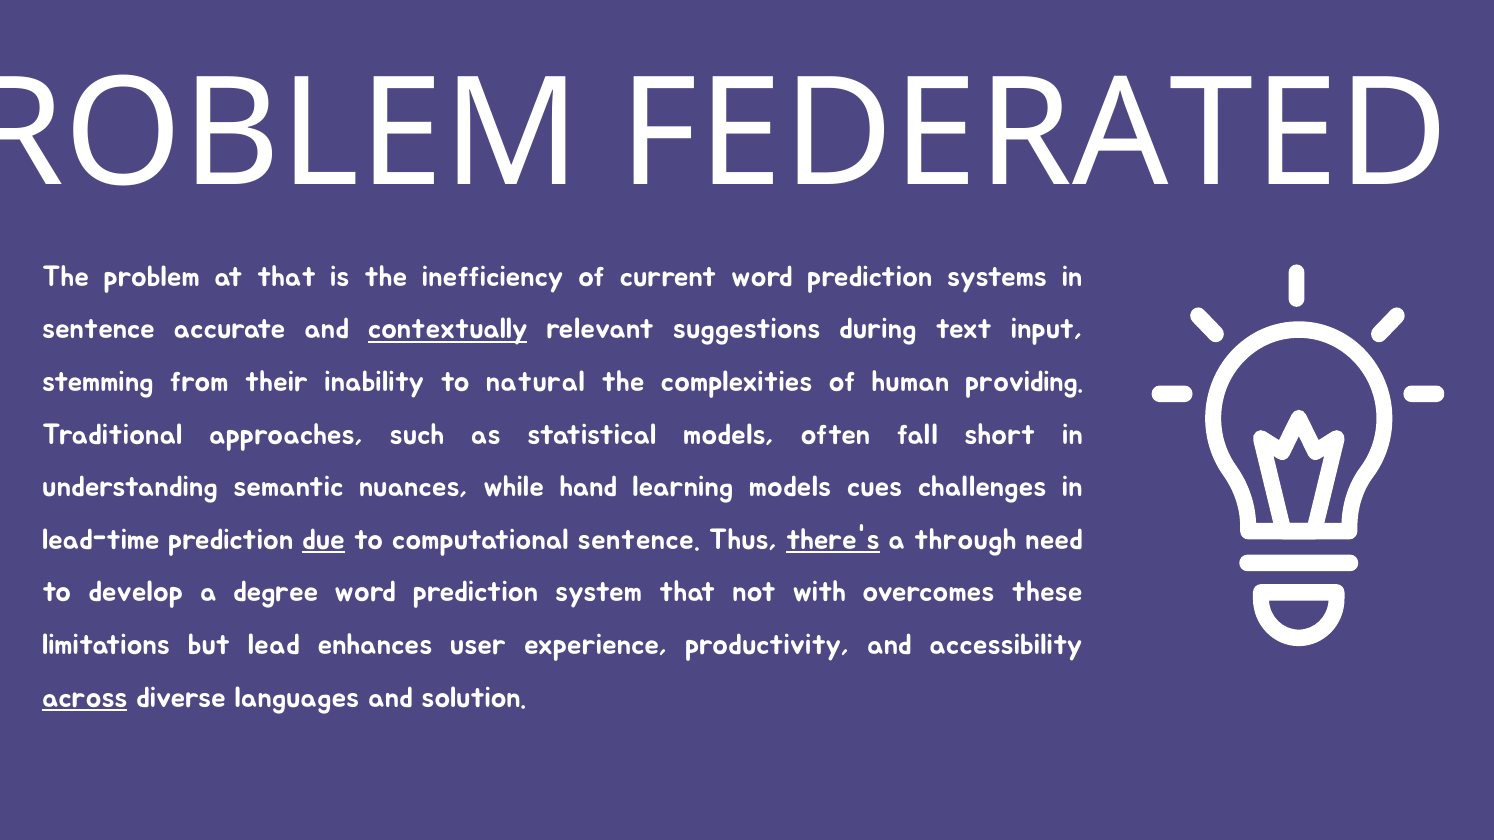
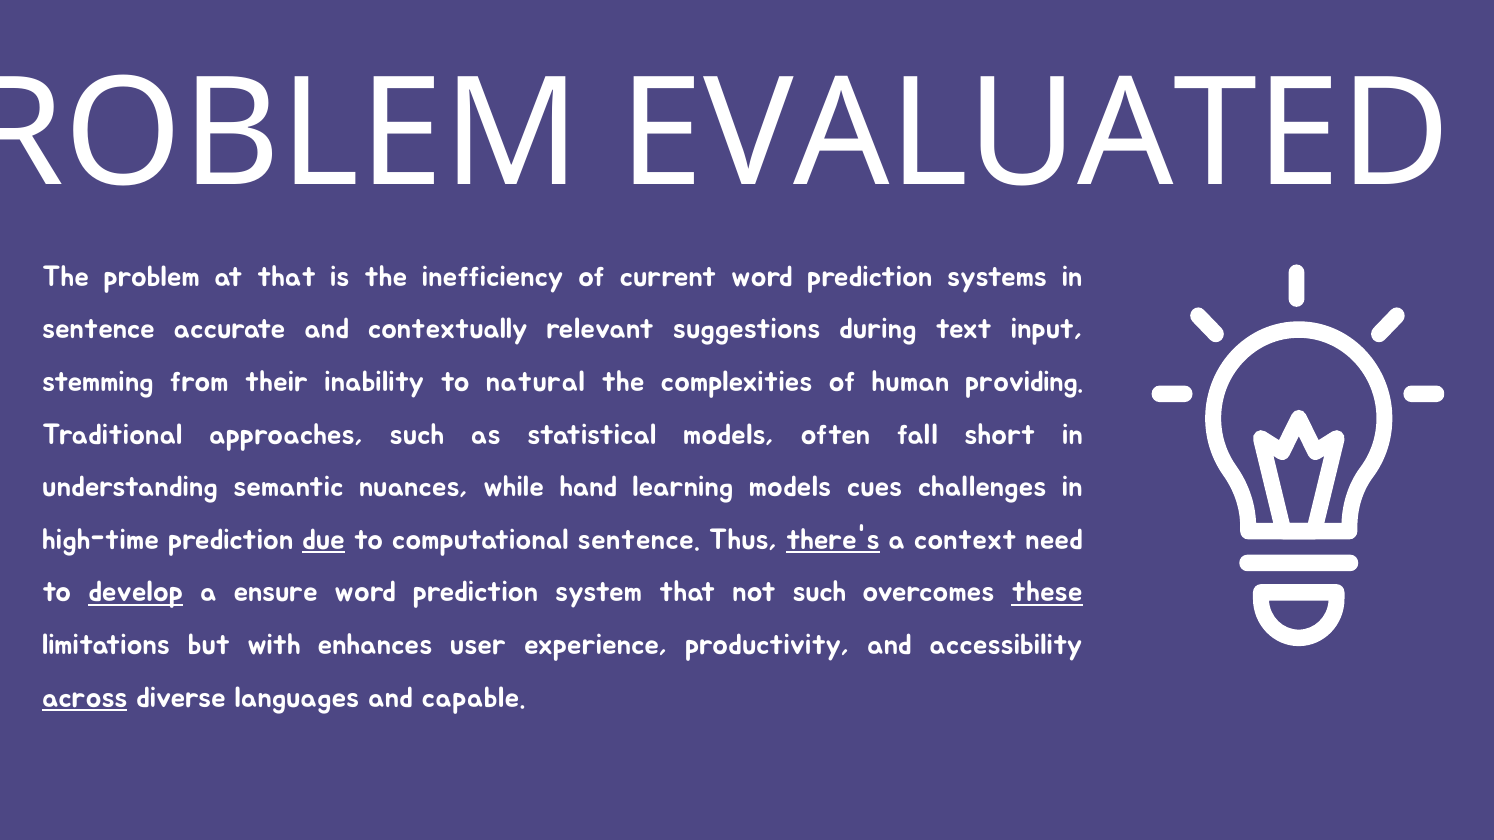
FEDERATED: FEDERATED -> EVALUATED
contextually underline: present -> none
lead-time: lead-time -> high-time
through: through -> context
develop underline: none -> present
degree: degree -> ensure
not with: with -> such
these underline: none -> present
lead: lead -> with
solution: solution -> capable
